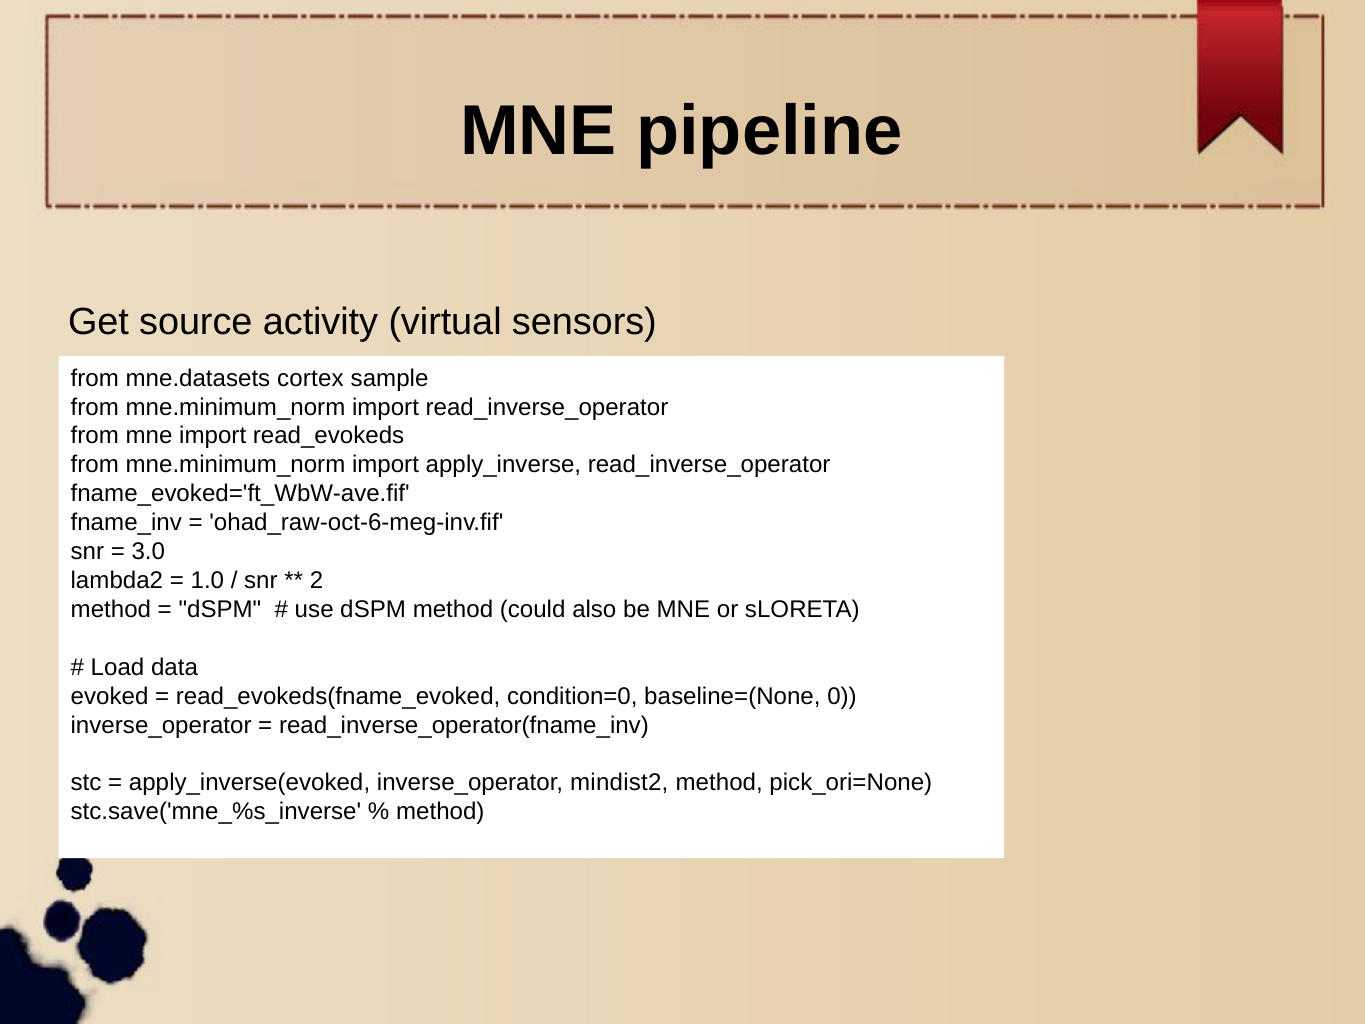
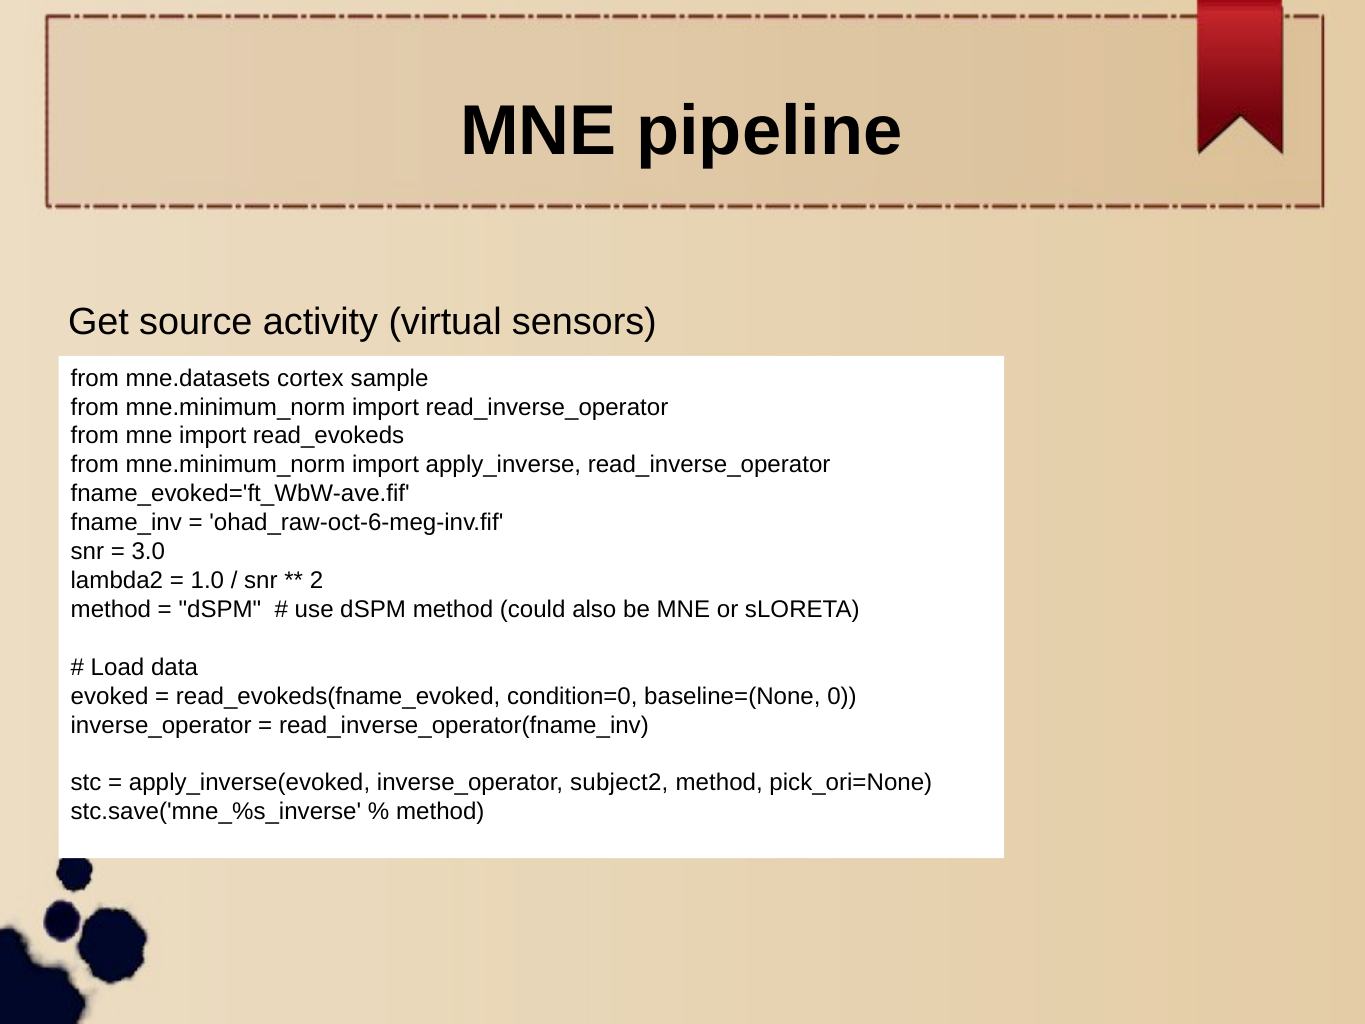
mindist2: mindist2 -> subject2
